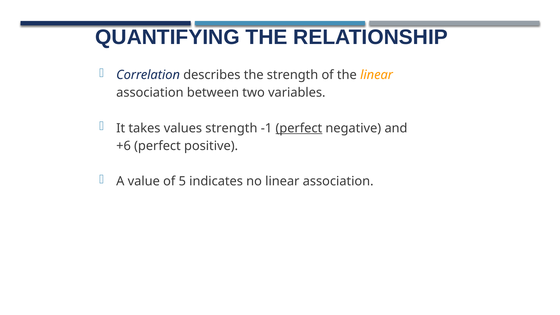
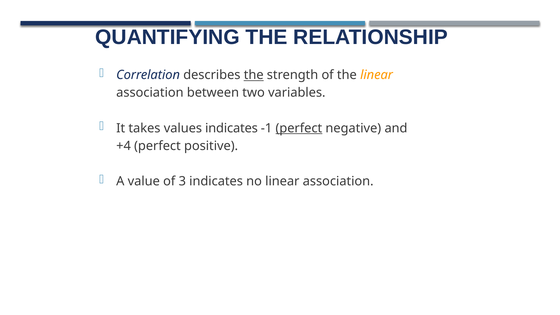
the at (254, 75) underline: none -> present
values strength: strength -> indicates
+6: +6 -> +4
5: 5 -> 3
